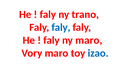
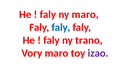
ny trano: trano -> maro
ny maro: maro -> trano
izao colour: blue -> purple
